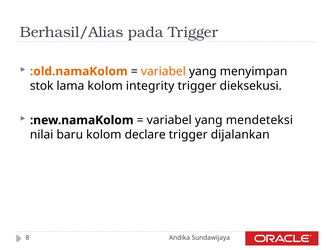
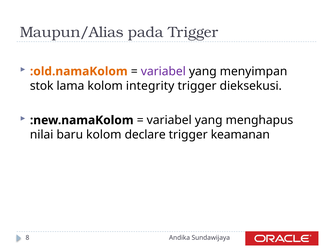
Berhasil/Alias: Berhasil/Alias -> Maupun/Alias
variabel at (163, 71) colour: orange -> purple
mendeteksi: mendeteksi -> menghapus
dijalankan: dijalankan -> keamanan
